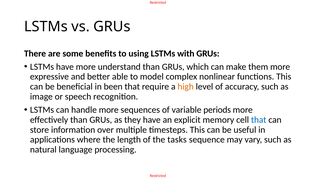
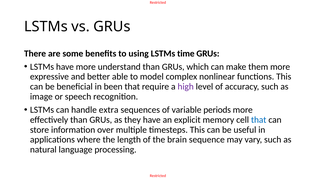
with: with -> time
high colour: orange -> purple
handle more: more -> extra
tasks: tasks -> brain
